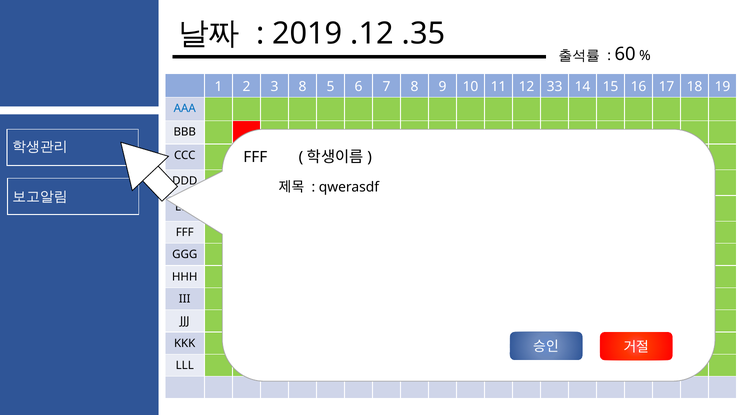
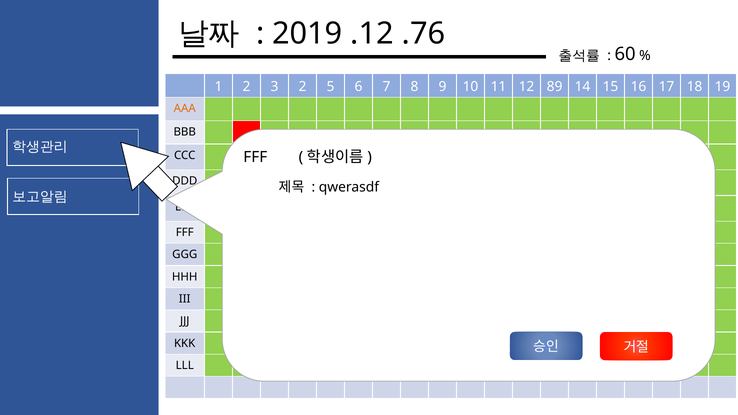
.35: .35 -> .76
3 8: 8 -> 2
33: 33 -> 89
AAA colour: blue -> orange
